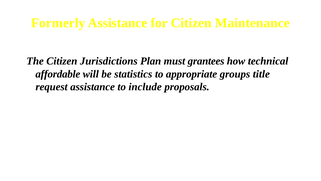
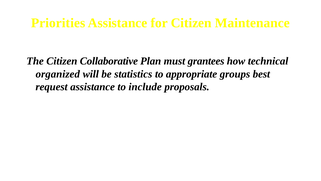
Formerly: Formerly -> Priorities
Jurisdictions: Jurisdictions -> Collaborative
affordable: affordable -> organized
title: title -> best
